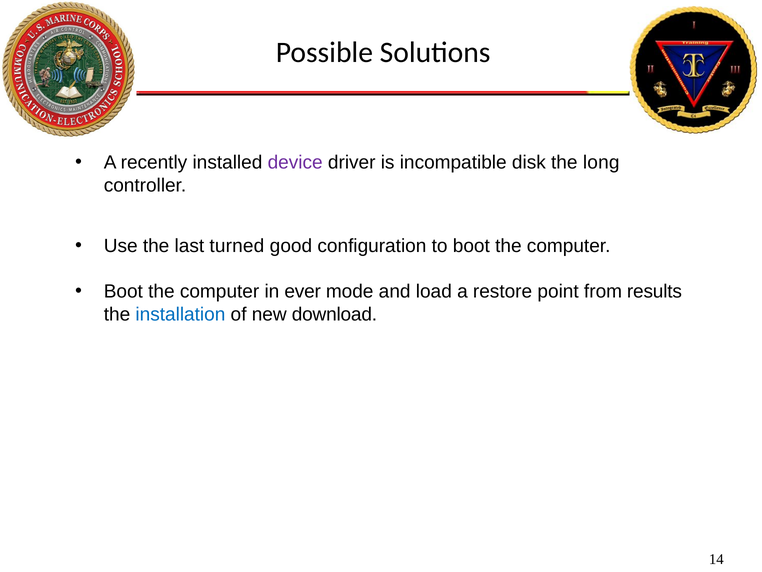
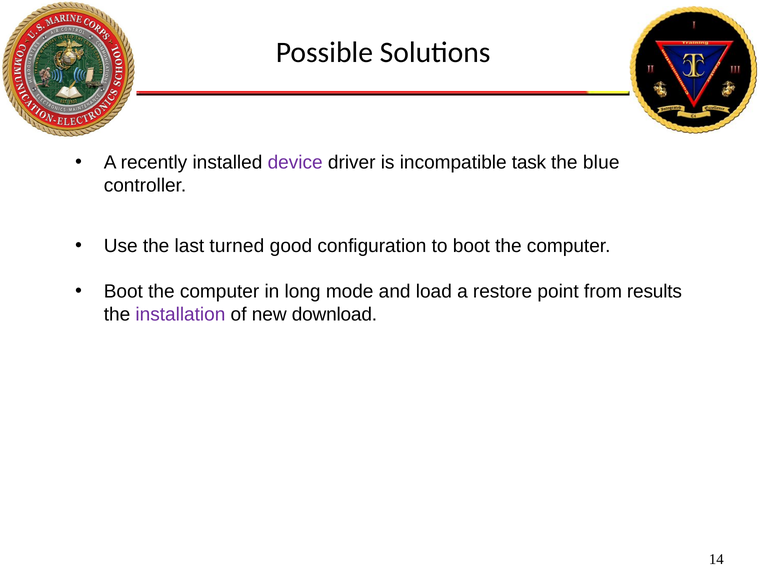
disk: disk -> task
long: long -> blue
ever: ever -> long
installation colour: blue -> purple
